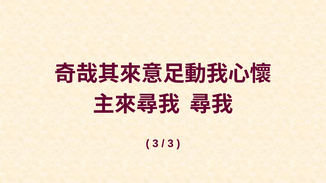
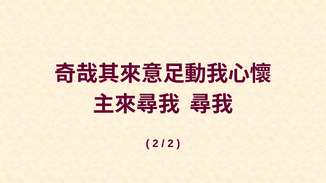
3 at (155, 144): 3 -> 2
3 at (171, 144): 3 -> 2
